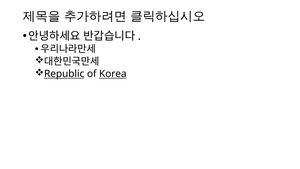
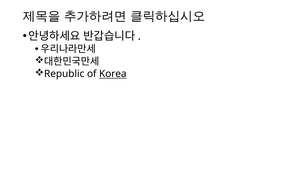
Republic underline: present -> none
